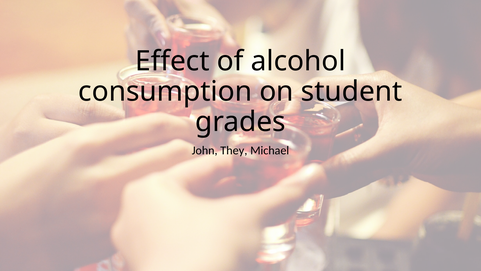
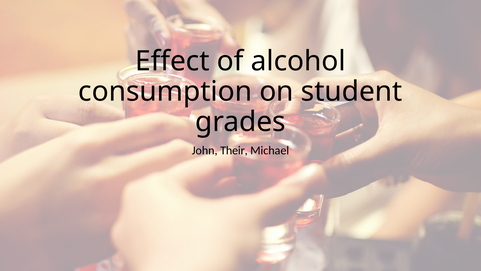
They: They -> Their
